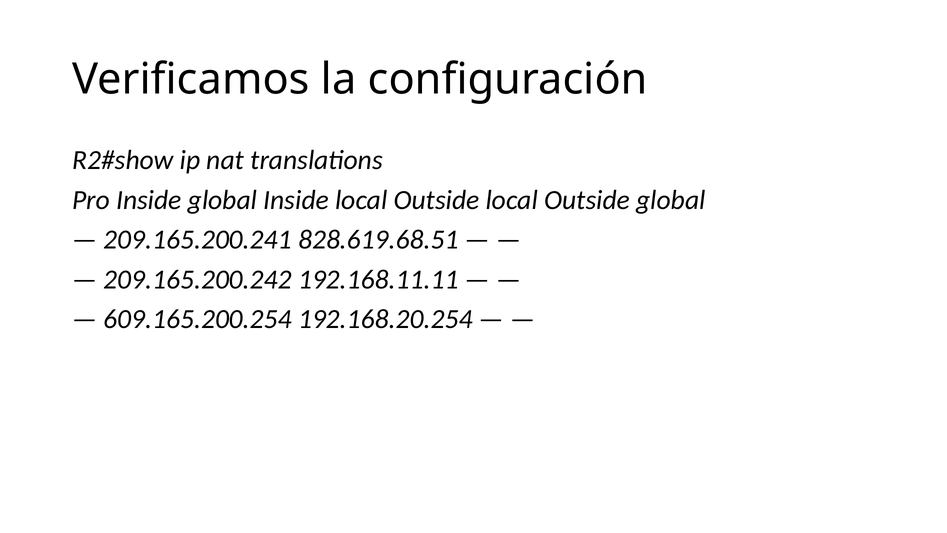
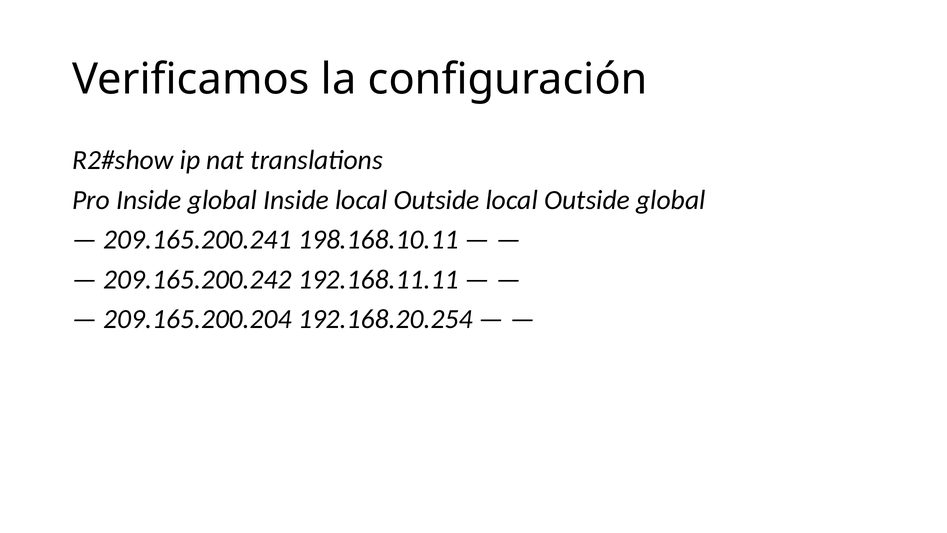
828.619.68.51: 828.619.68.51 -> 198.168.10.11
609.165.200.254: 609.165.200.254 -> 209.165.200.204
